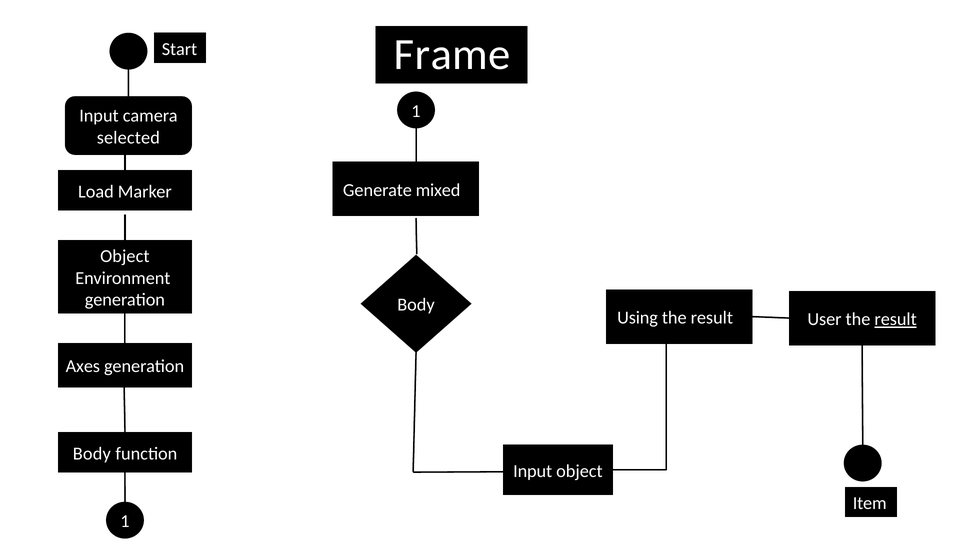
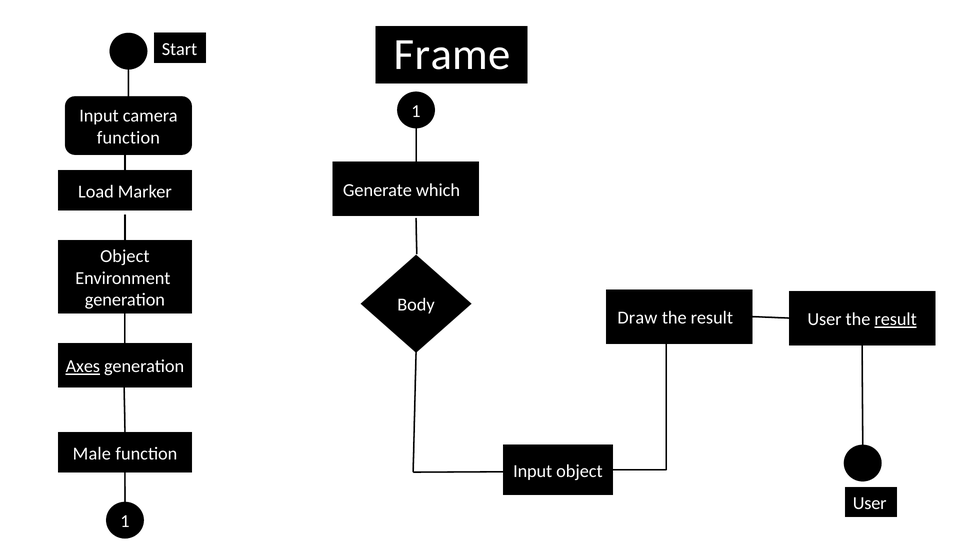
selected at (128, 138): selected -> function
mixed: mixed -> which
Using: Using -> Draw
Axes underline: none -> present
Body at (92, 454): Body -> Male
Item at (870, 504): Item -> User
